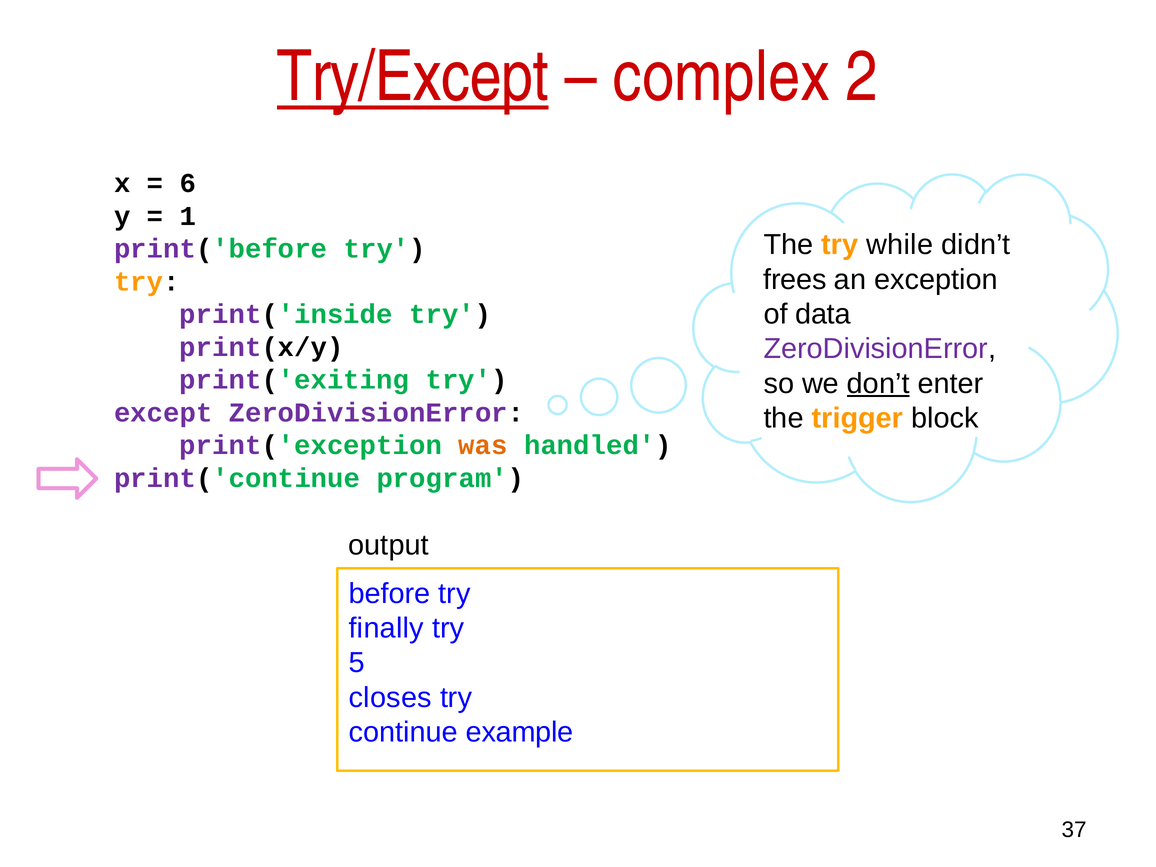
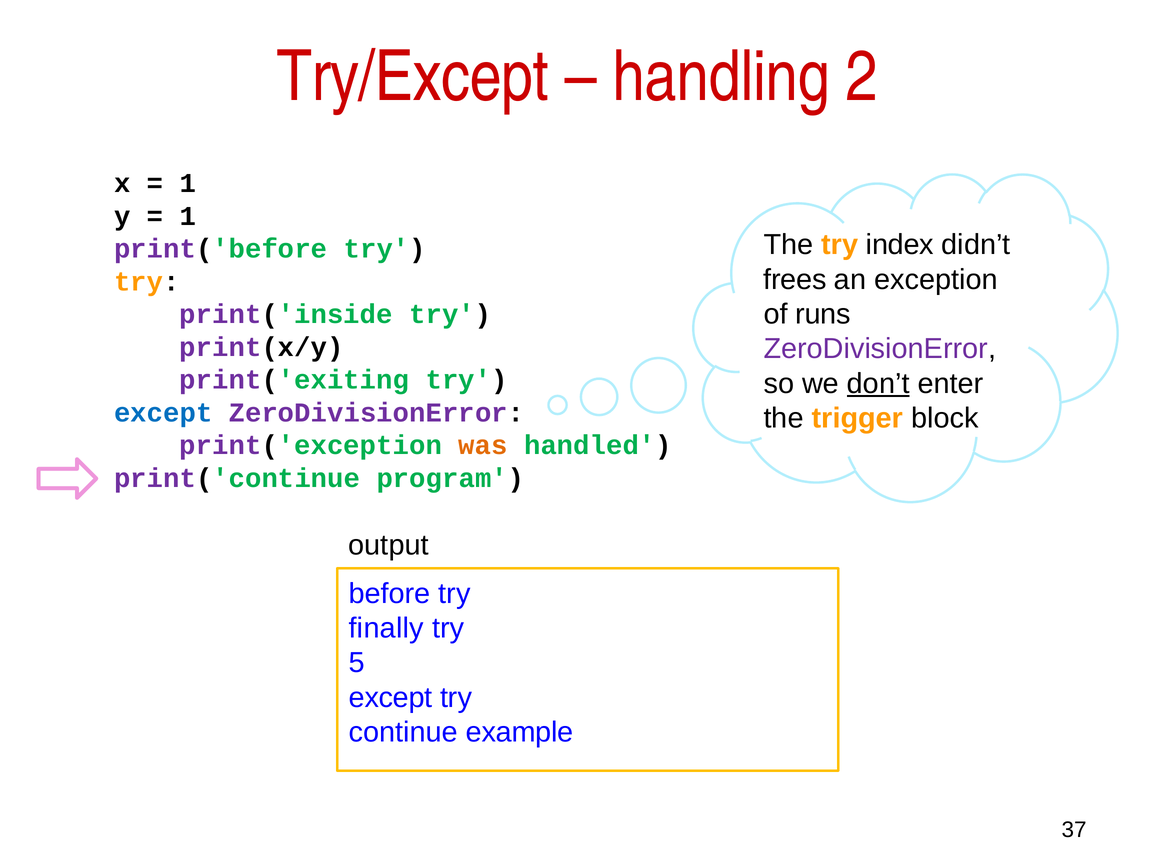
Try/Except underline: present -> none
complex: complex -> handling
6 at (188, 183): 6 -> 1
while: while -> index
data: data -> runs
except at (163, 413) colour: purple -> blue
closes at (390, 698): closes -> except
